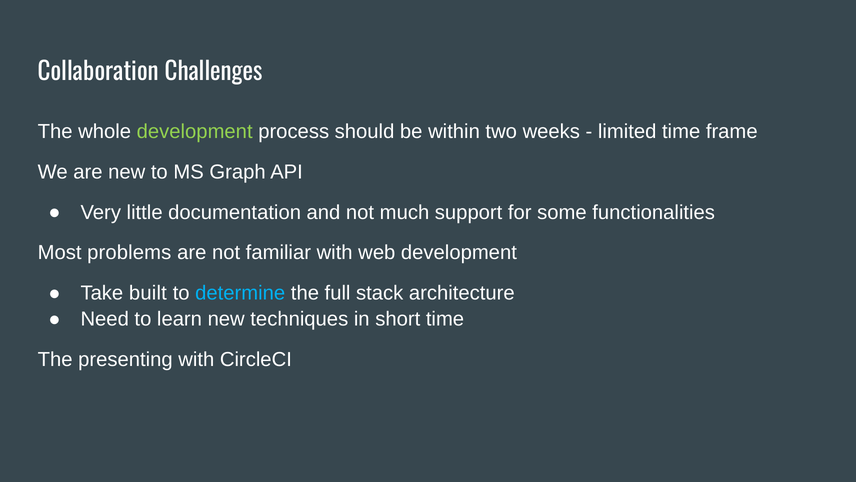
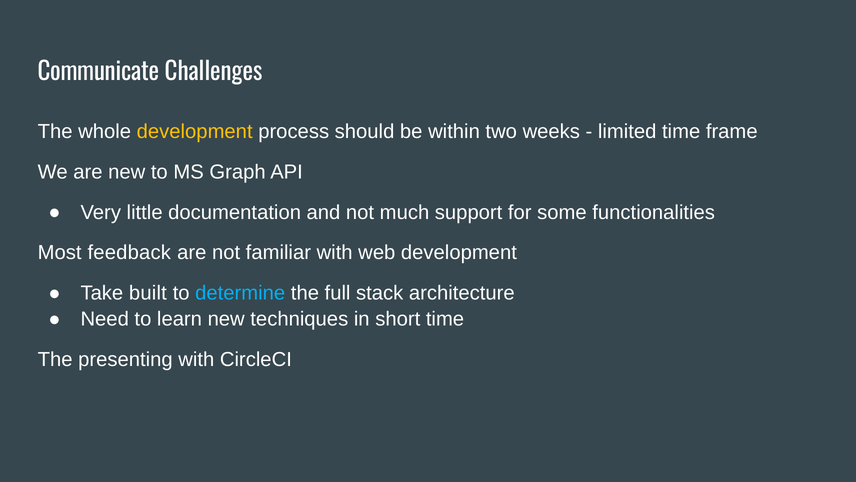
Collaboration: Collaboration -> Communicate
development at (195, 132) colour: light green -> yellow
problems: problems -> feedback
